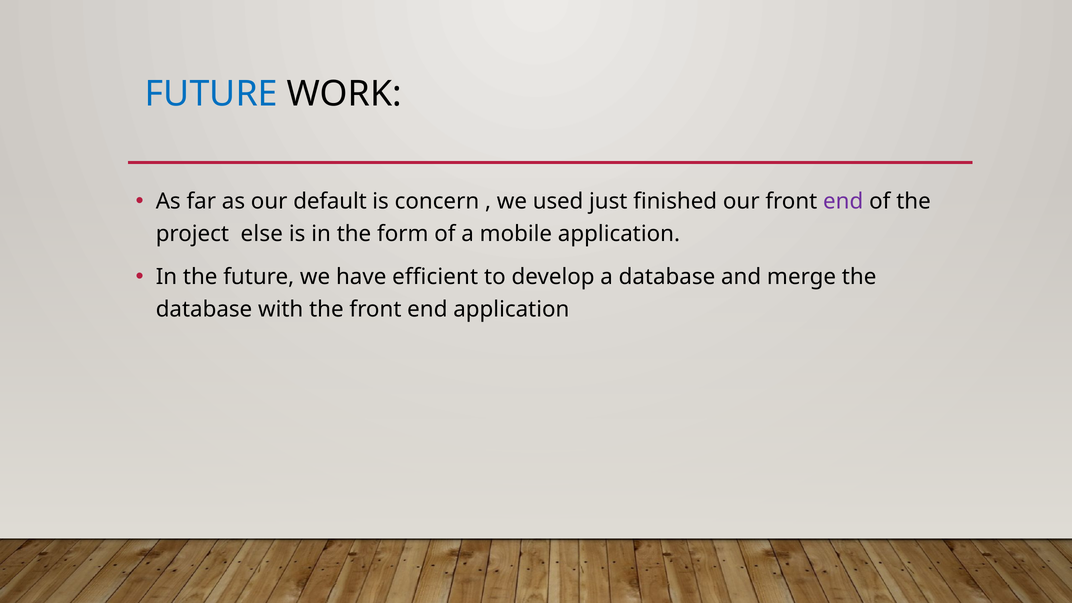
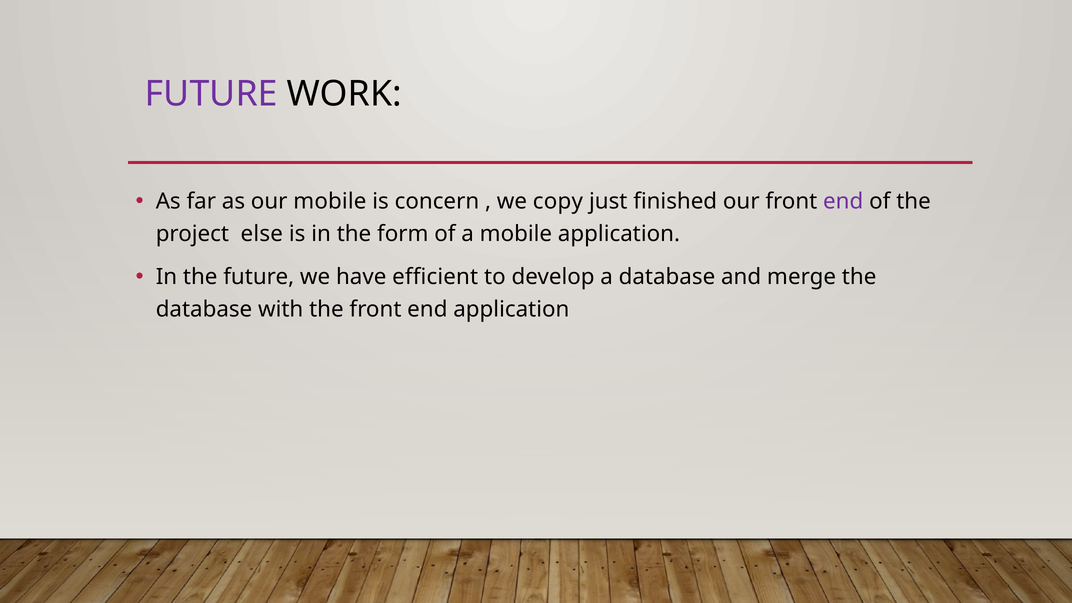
FUTURE at (211, 94) colour: blue -> purple
our default: default -> mobile
used: used -> copy
